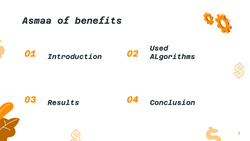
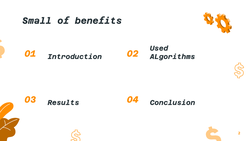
Asmaa: Asmaa -> Small
